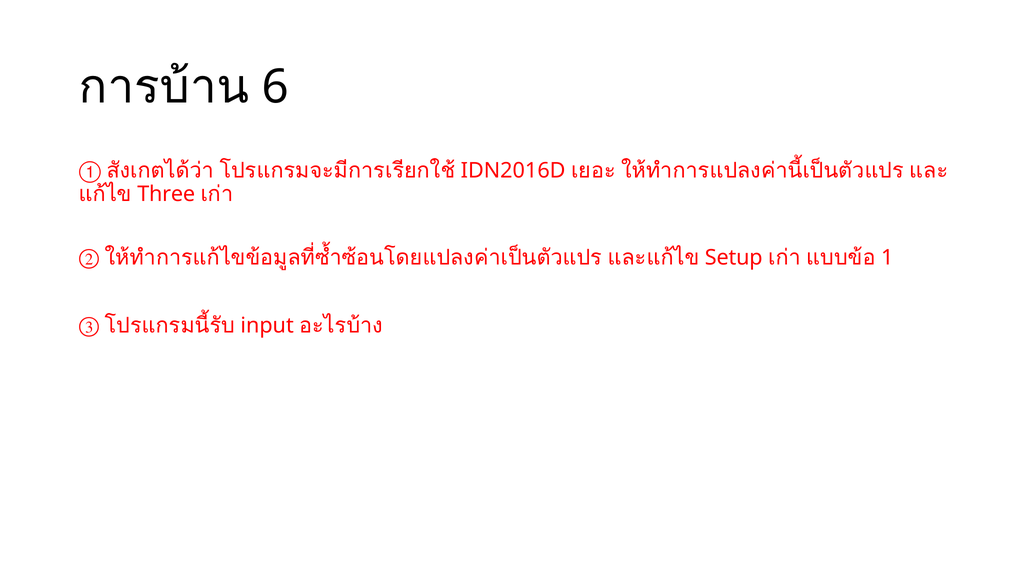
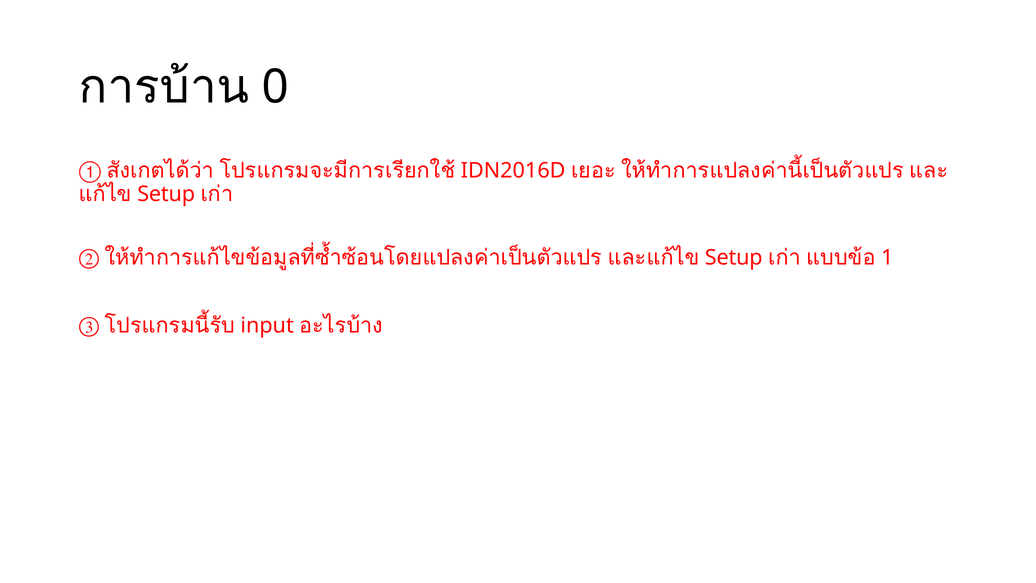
6: 6 -> 0
Three at (166, 194): Three -> Setup
